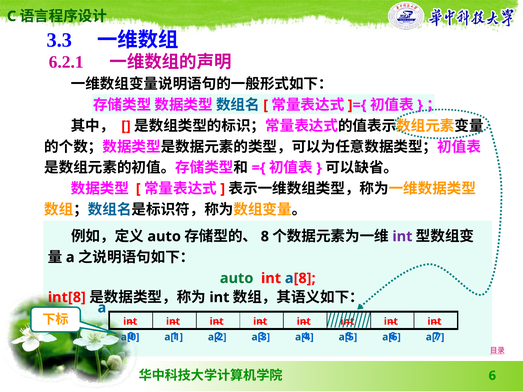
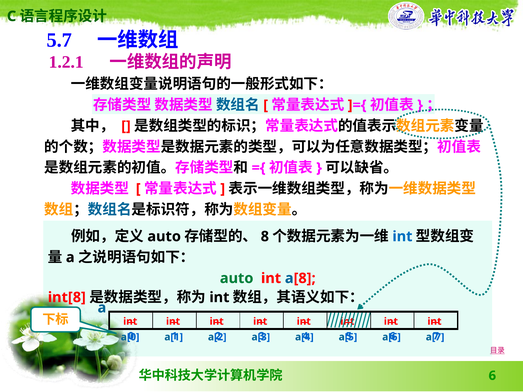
3.3: 3.3 -> 5.7
6.2.1: 6.2.1 -> 1.2.1
int at (402, 237) colour: purple -> blue
